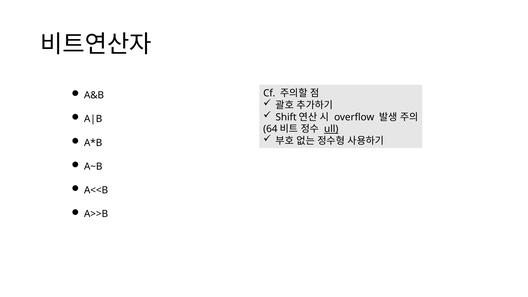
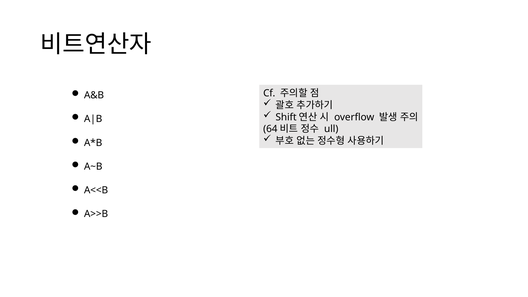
ull underline: present -> none
